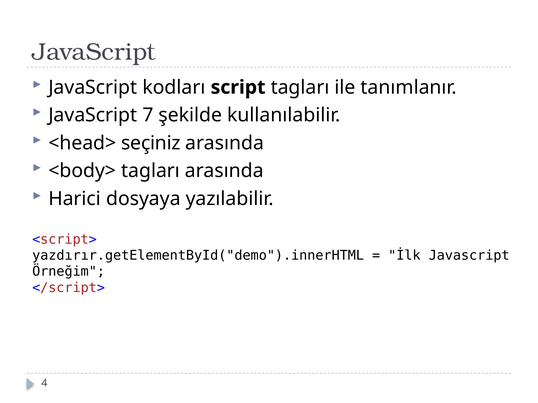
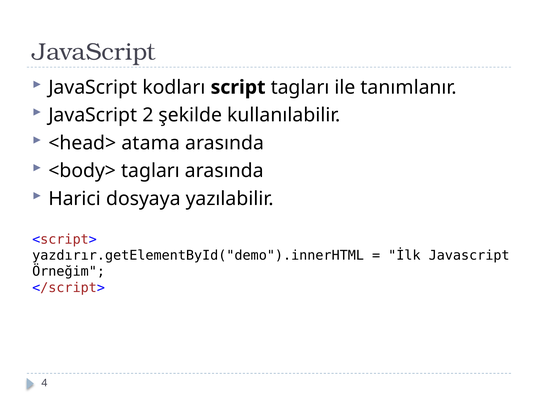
7: 7 -> 2
seçiniz: seçiniz -> atama
